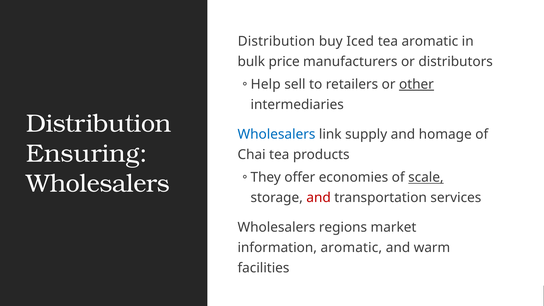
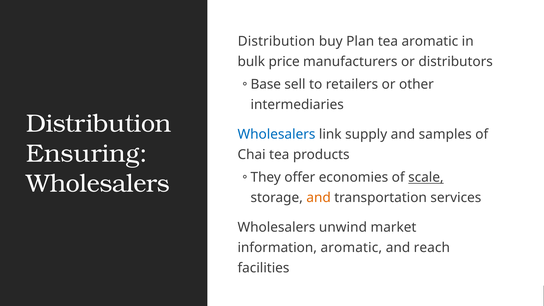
Iced: Iced -> Plan
Help: Help -> Base
other underline: present -> none
homage: homage -> samples
and at (319, 198) colour: red -> orange
regions: regions -> unwind
warm: warm -> reach
